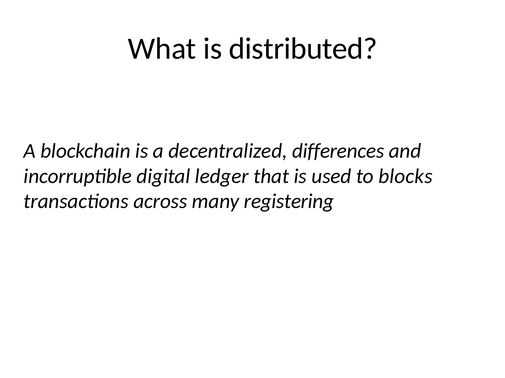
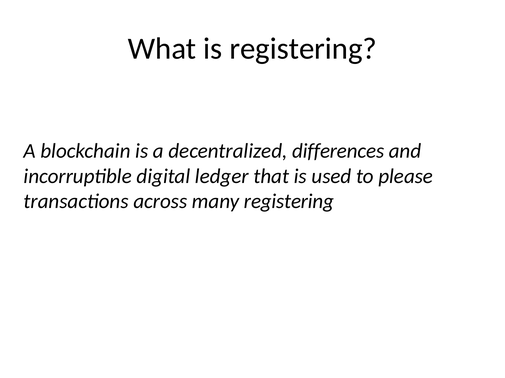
is distributed: distributed -> registering
blocks: blocks -> please
